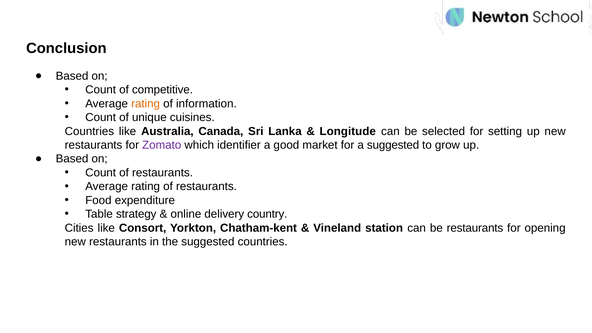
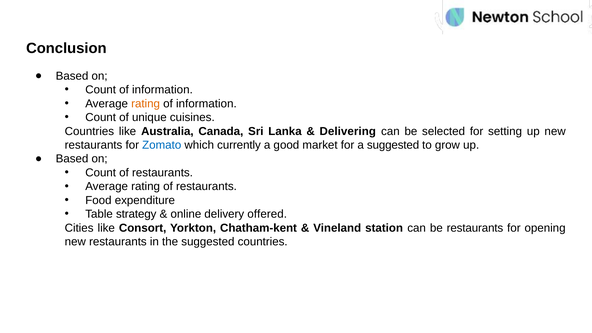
Count of competitive: competitive -> information
Longitude: Longitude -> Delivering
Zomato colour: purple -> blue
identifier: identifier -> currently
country: country -> offered
